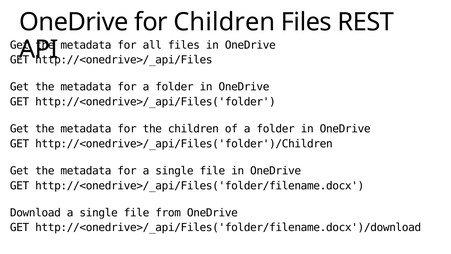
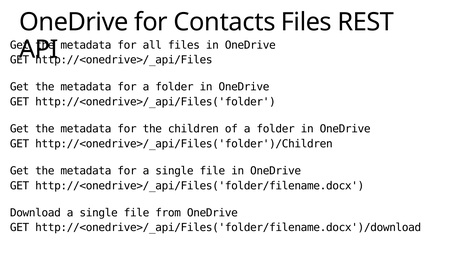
for Children: Children -> Contacts
